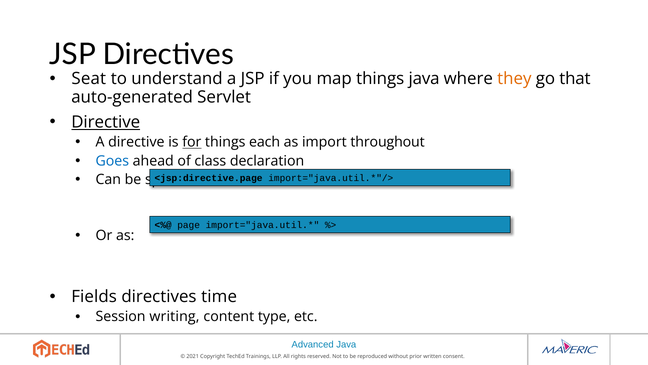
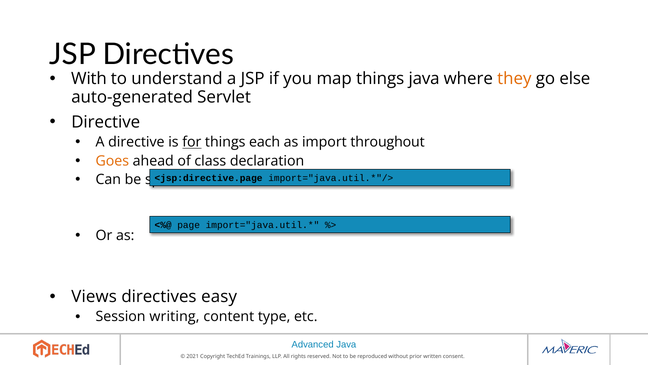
Seat: Seat -> With
that: that -> else
Directive at (106, 122) underline: present -> none
Goes colour: blue -> orange
Fields: Fields -> Views
time: time -> easy
